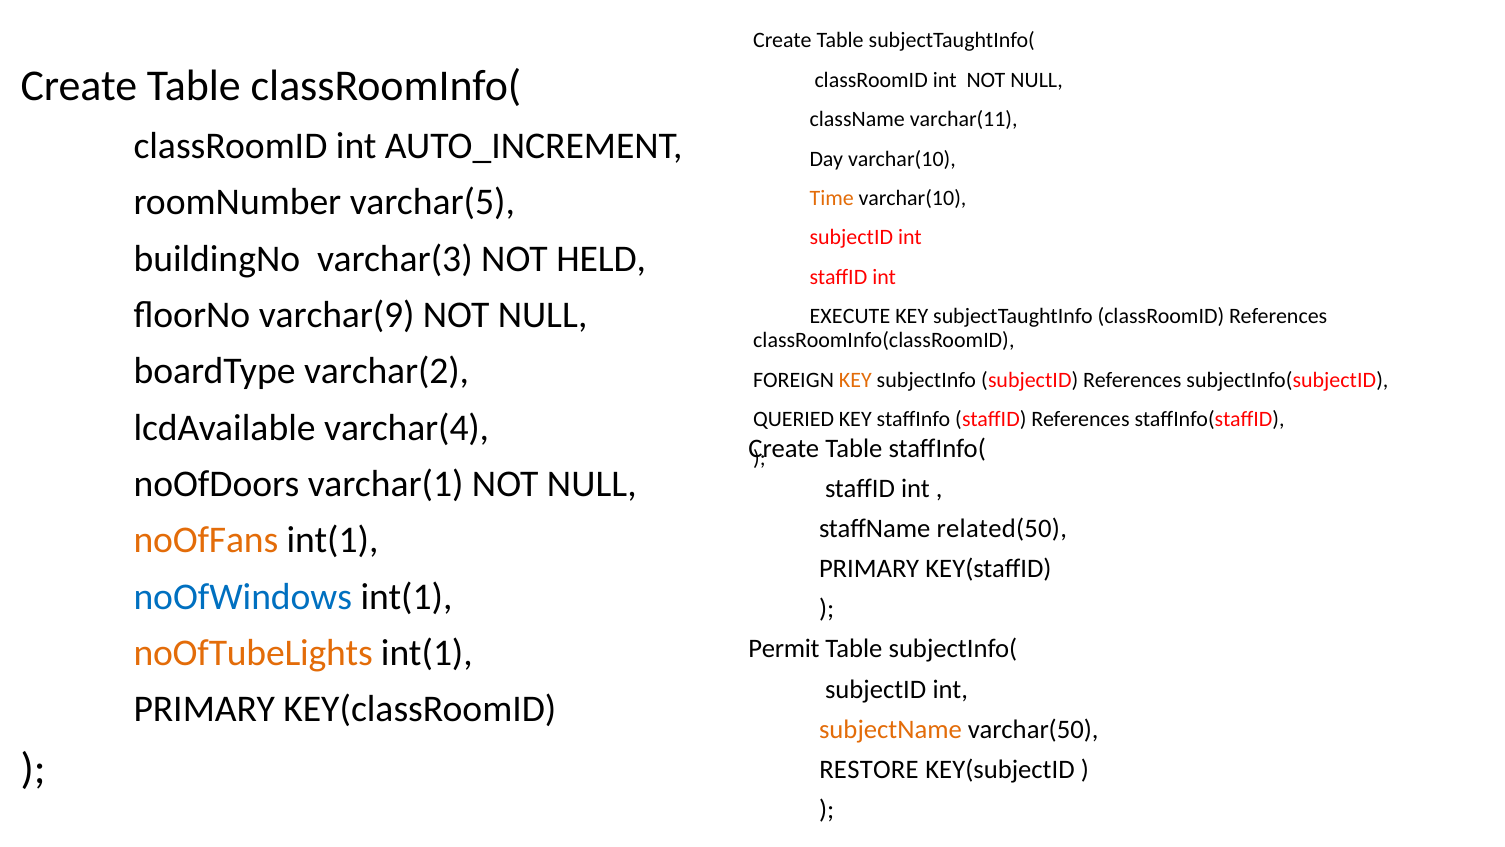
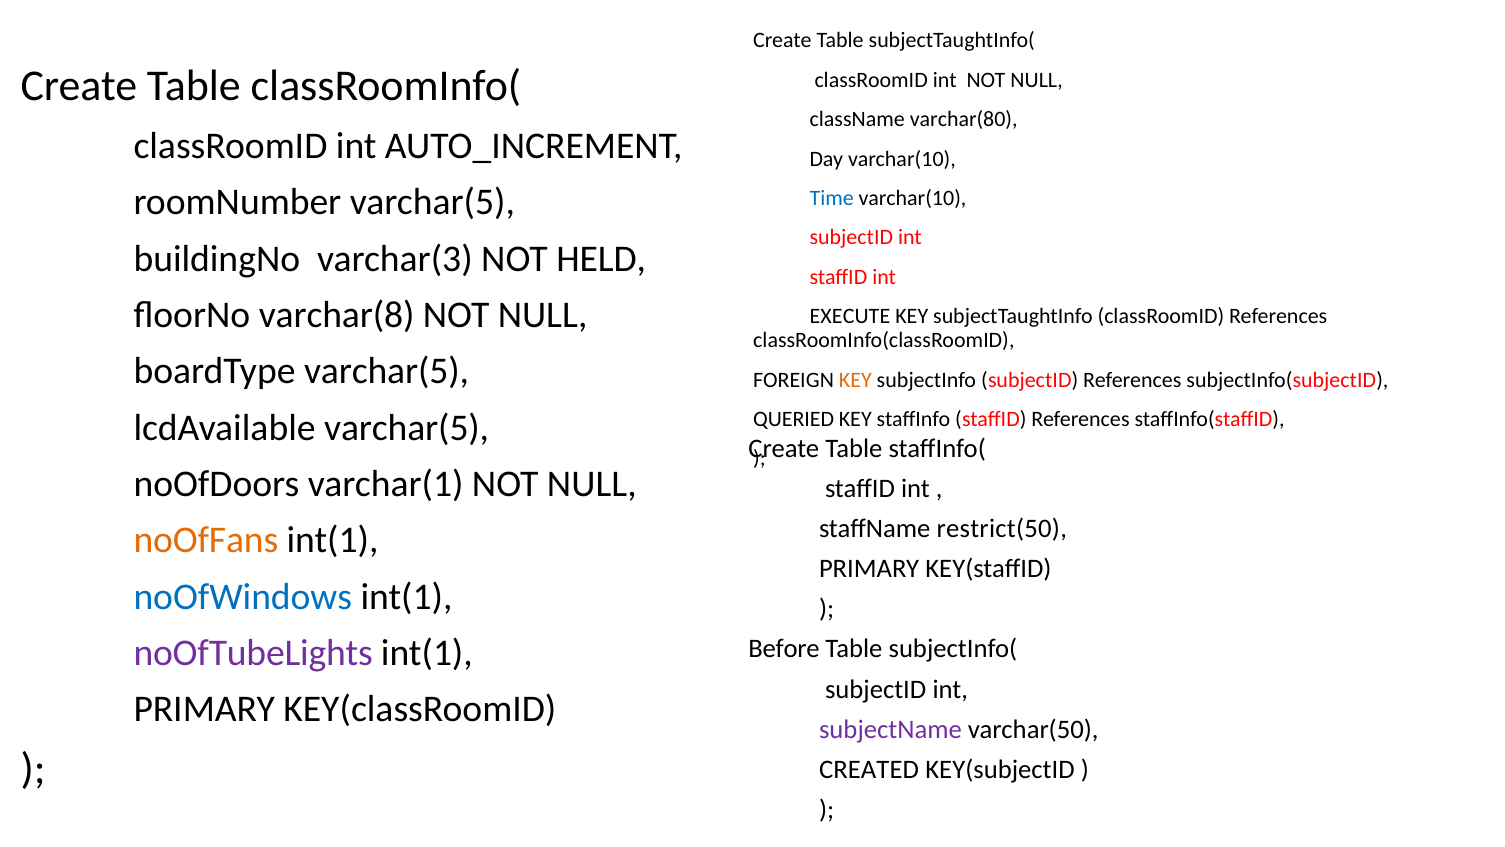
varchar(11: varchar(11 -> varchar(80
Time colour: orange -> blue
varchar(9: varchar(9 -> varchar(8
boardType varchar(2: varchar(2 -> varchar(5
lcdAvailable varchar(4: varchar(4 -> varchar(5
related(50: related(50 -> restrict(50
noOfTubeLights colour: orange -> purple
Permit: Permit -> Before
subjectName colour: orange -> purple
RESTORE: RESTORE -> CREATED
